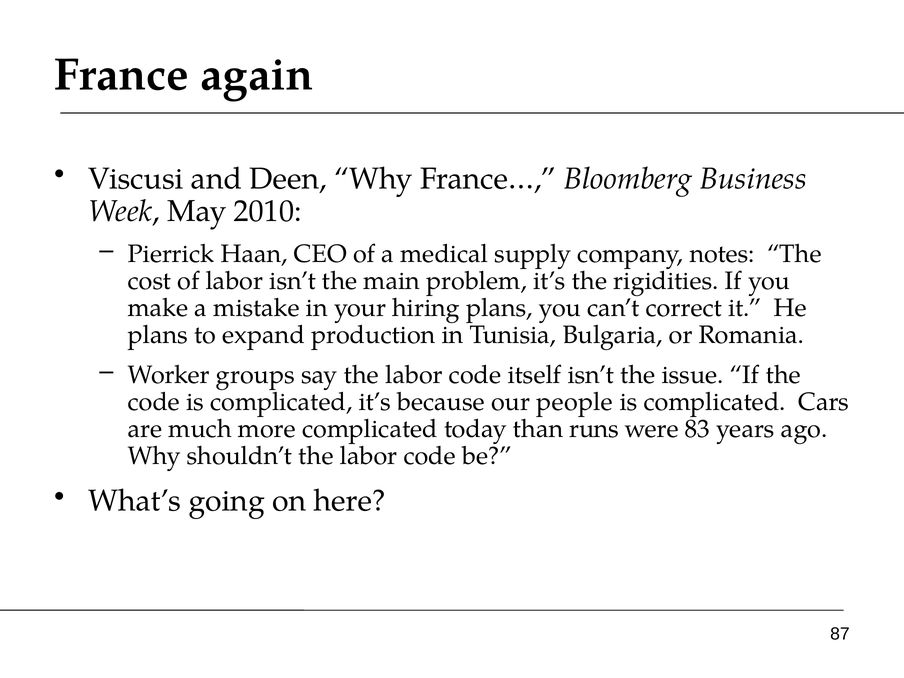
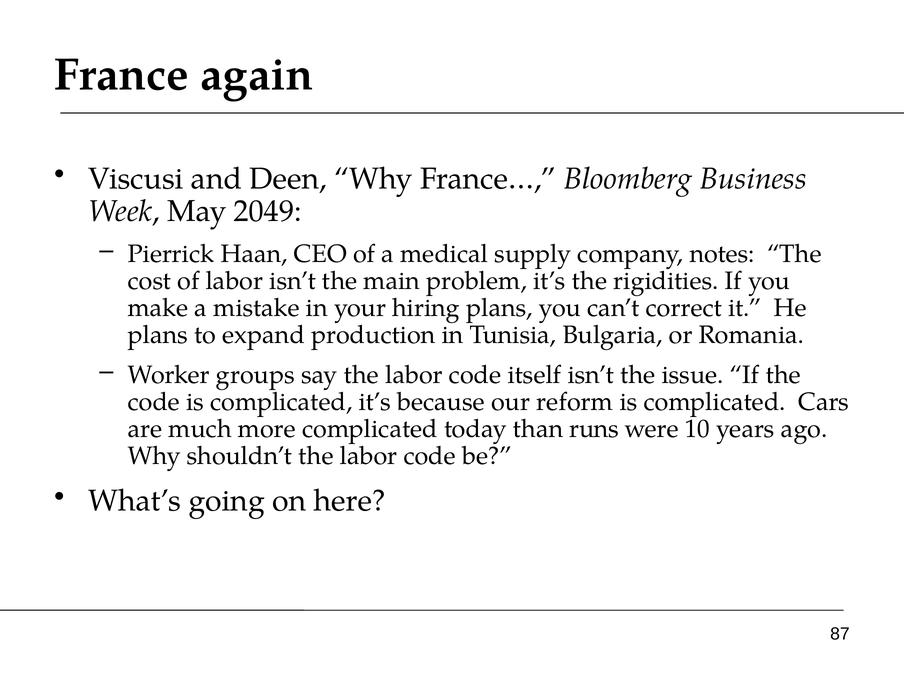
2010: 2010 -> 2049
people: people -> reform
83: 83 -> 10
